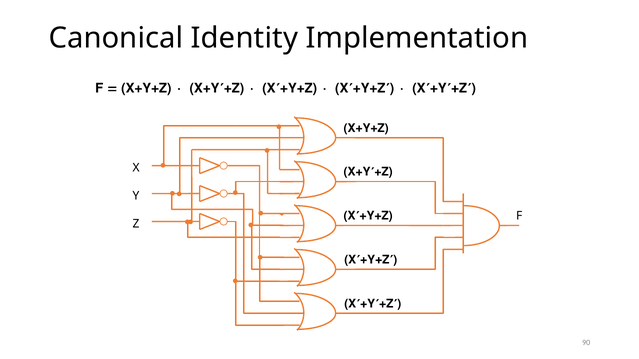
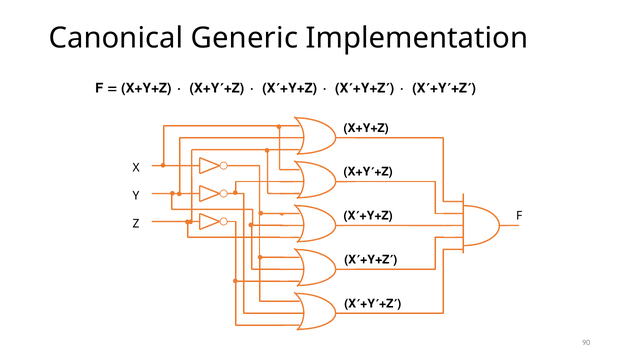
Identity: Identity -> Generic
